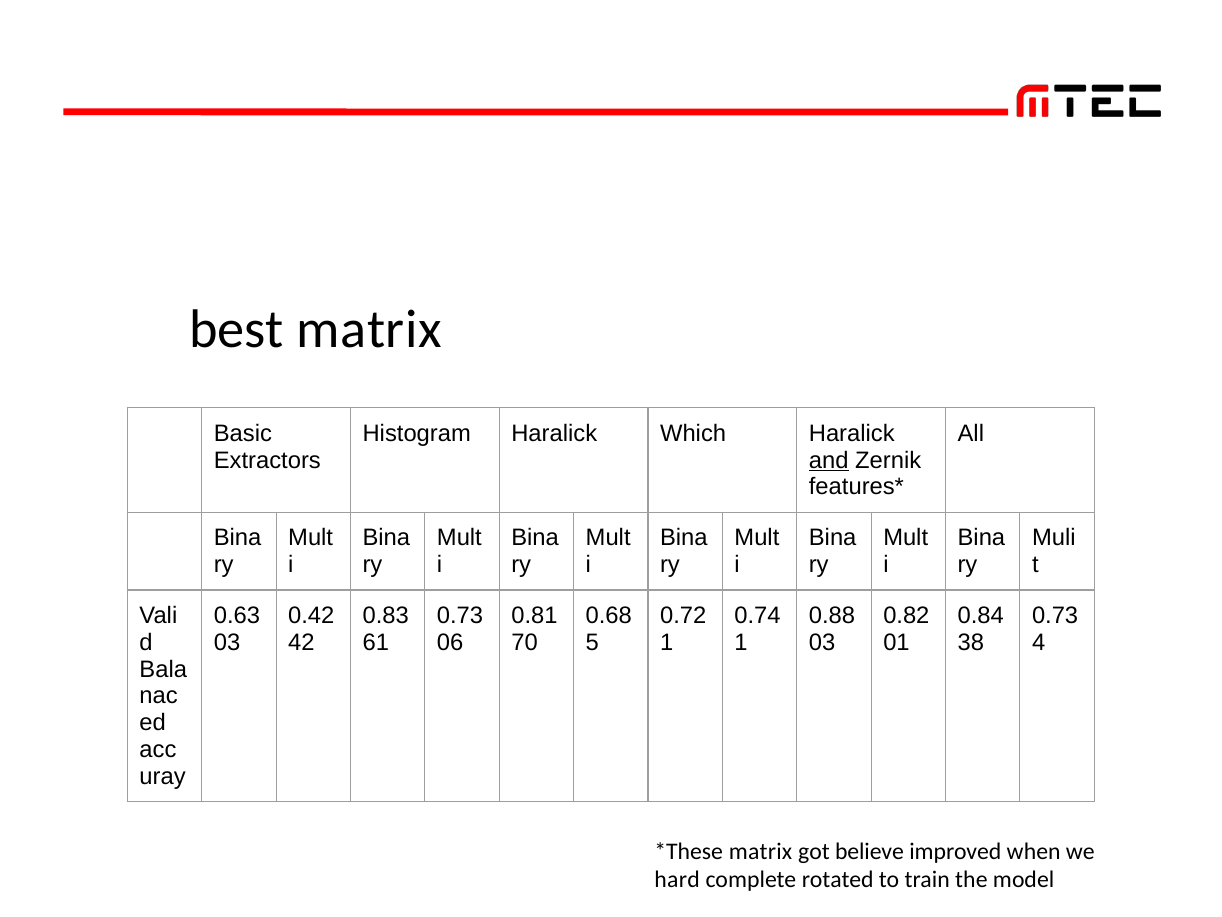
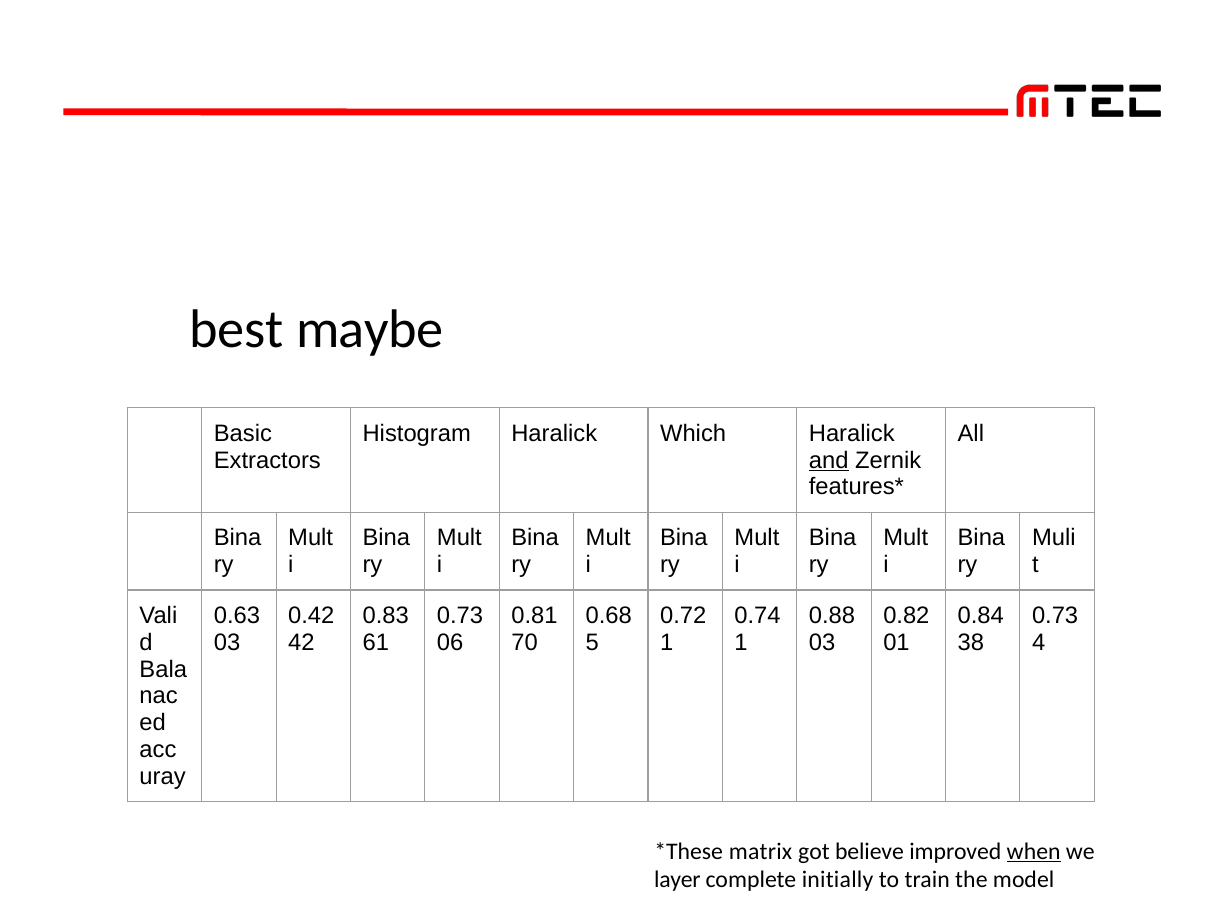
best matrix: matrix -> maybe
when underline: none -> present
hard: hard -> layer
rotated: rotated -> initially
